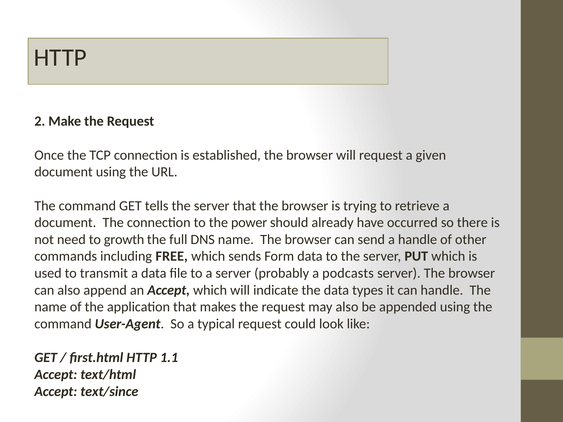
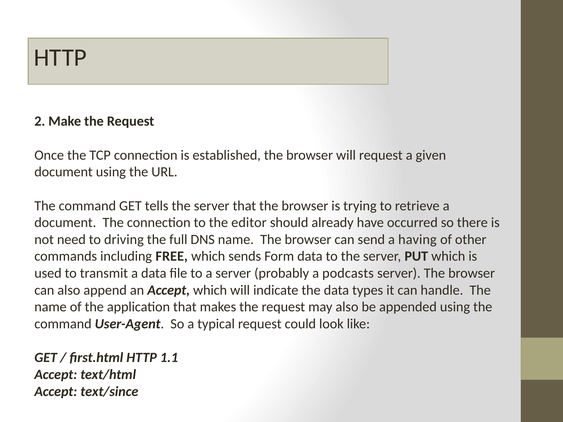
power: power -> editor
growth: growth -> driving
a handle: handle -> having
